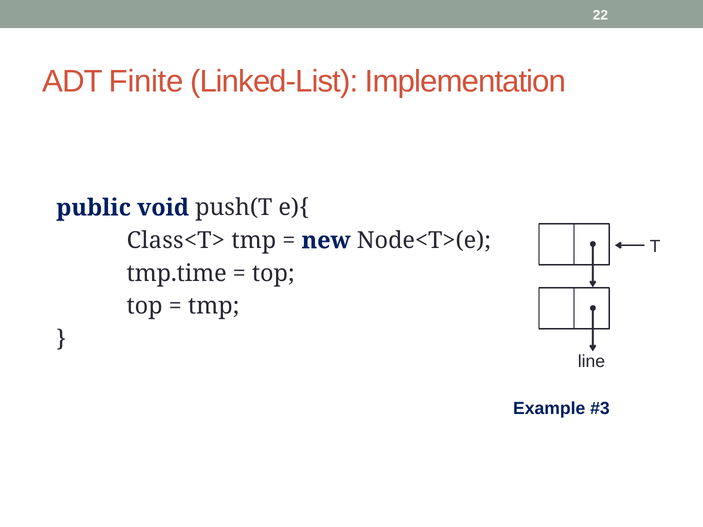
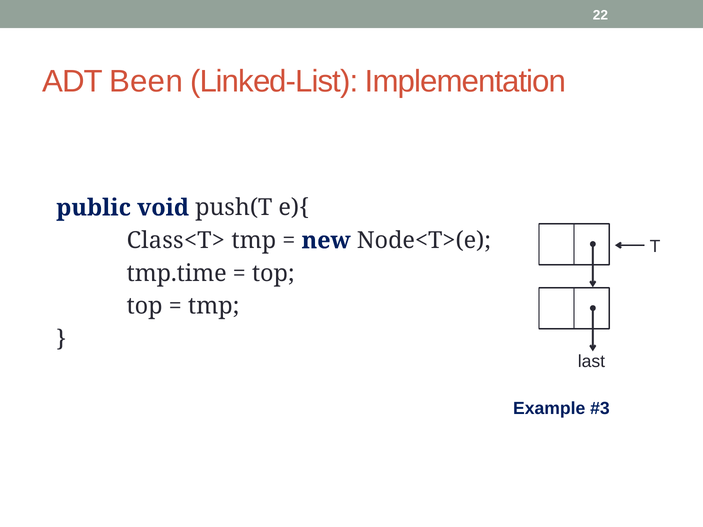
Finite: Finite -> Been
line: line -> last
